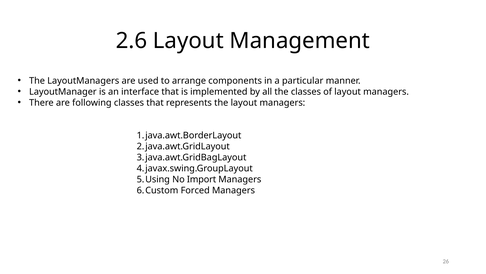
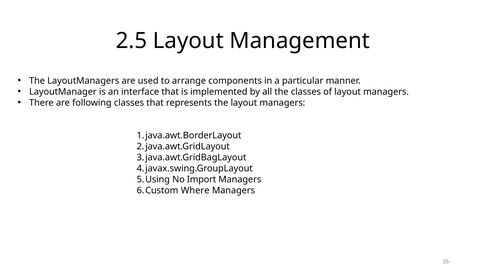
2.6: 2.6 -> 2.5
Forced: Forced -> Where
